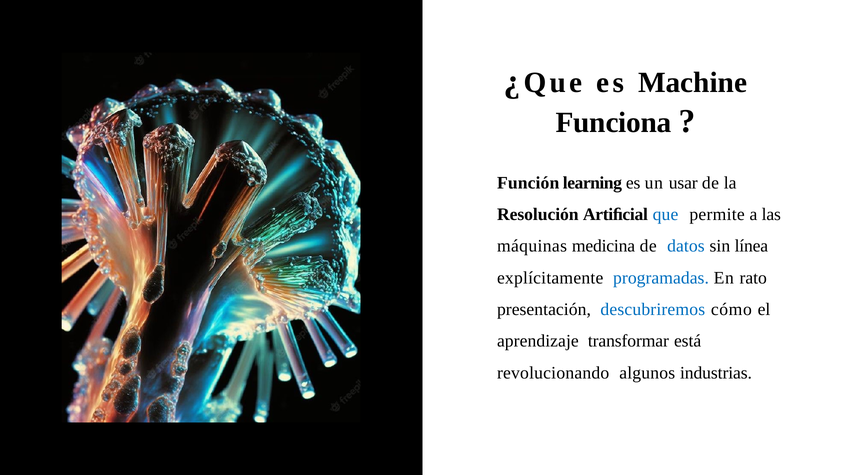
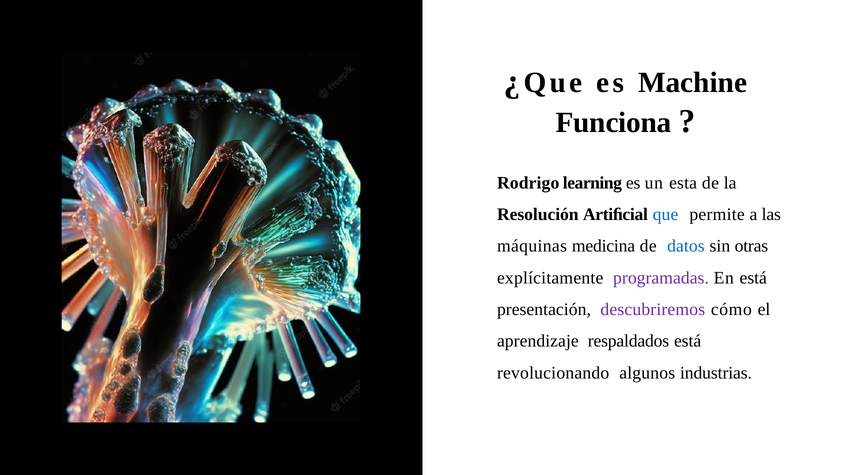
Función: Función -> Rodrigo
usar: usar -> esta
línea: línea -> otras
programadas colour: blue -> purple
En rato: rato -> está
descubriremos colour: blue -> purple
transformar: transformar -> respaldados
